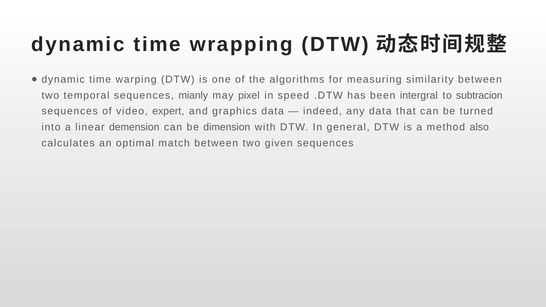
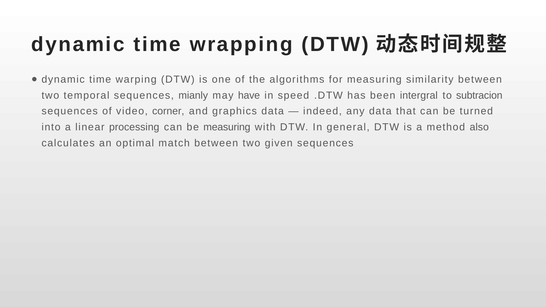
pixel: pixel -> have
expert: expert -> corner
demension: demension -> processing
be dimension: dimension -> measuring
